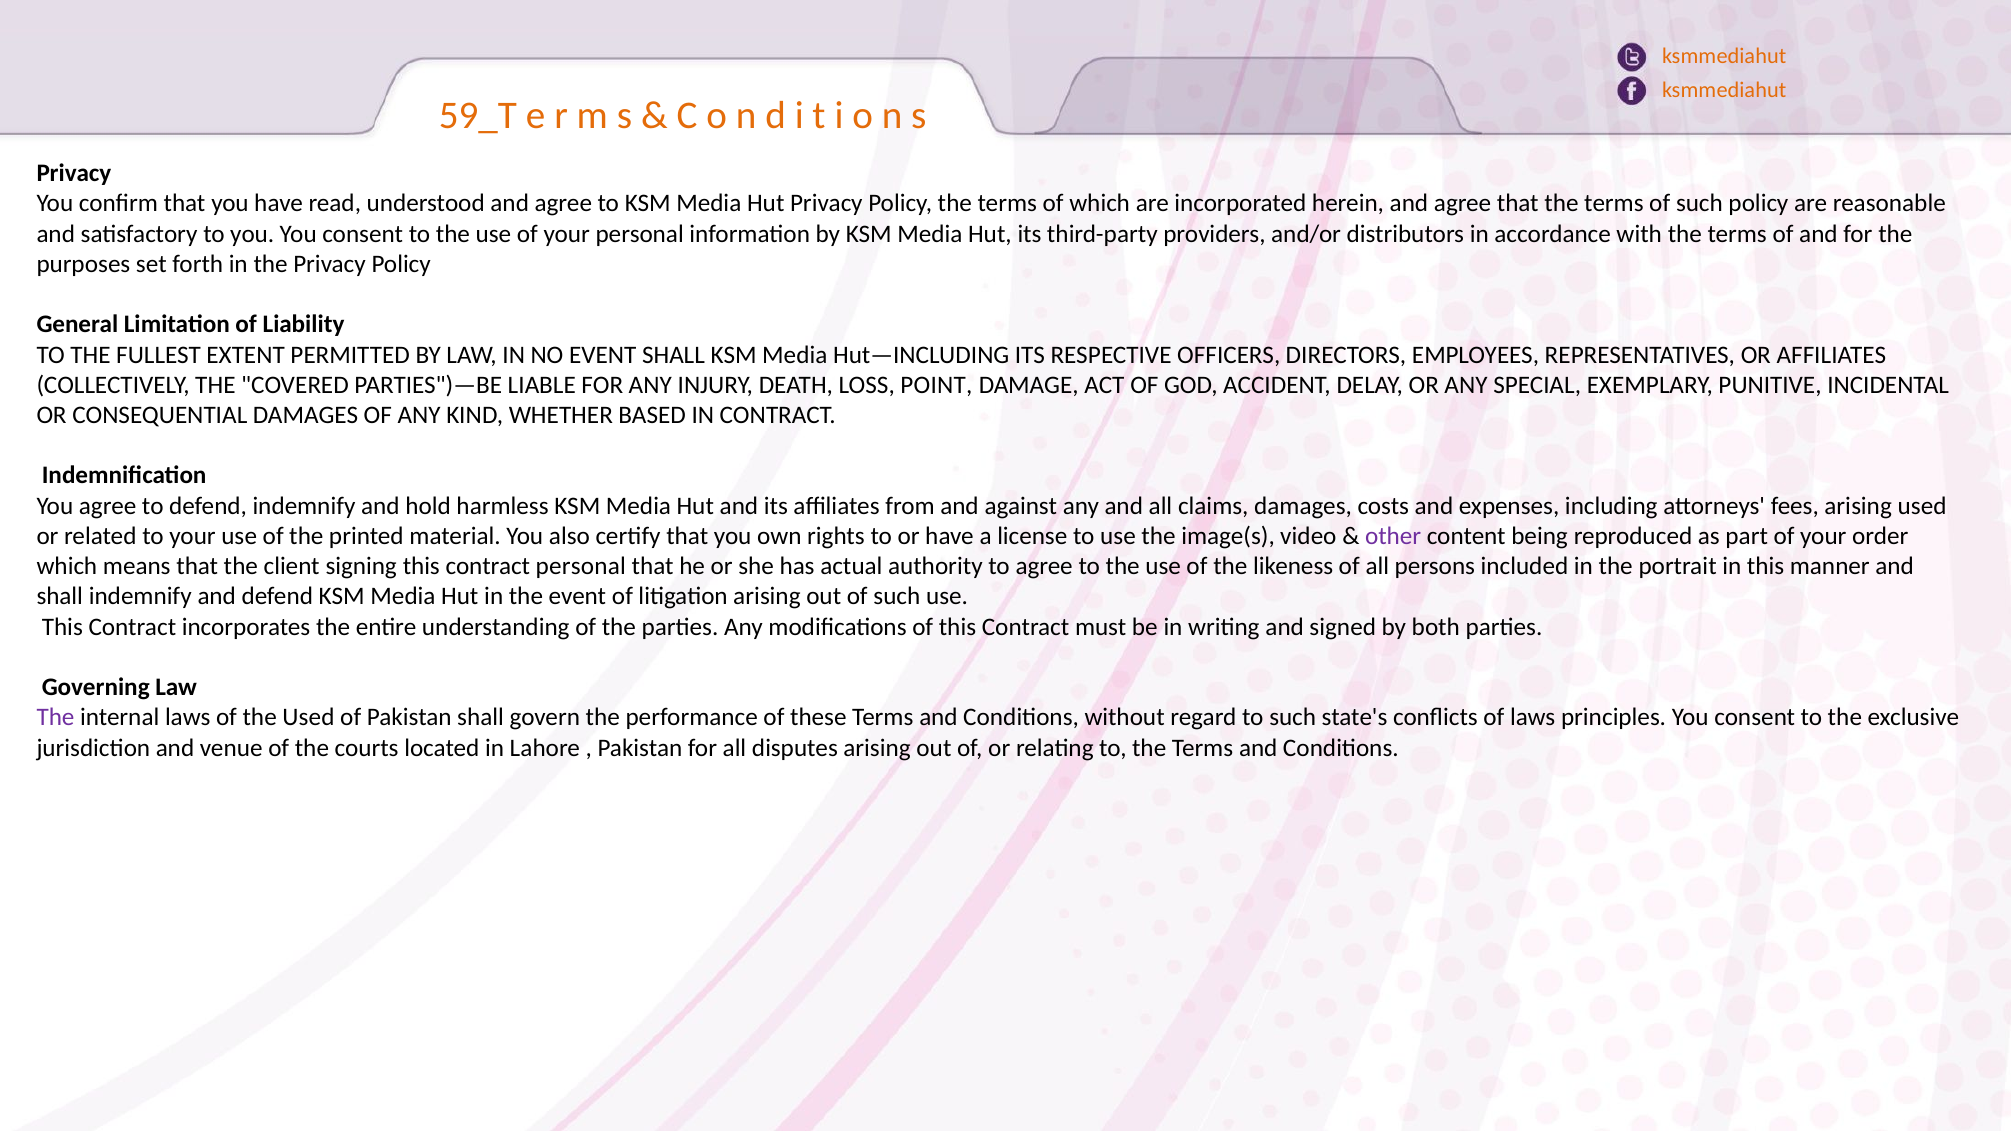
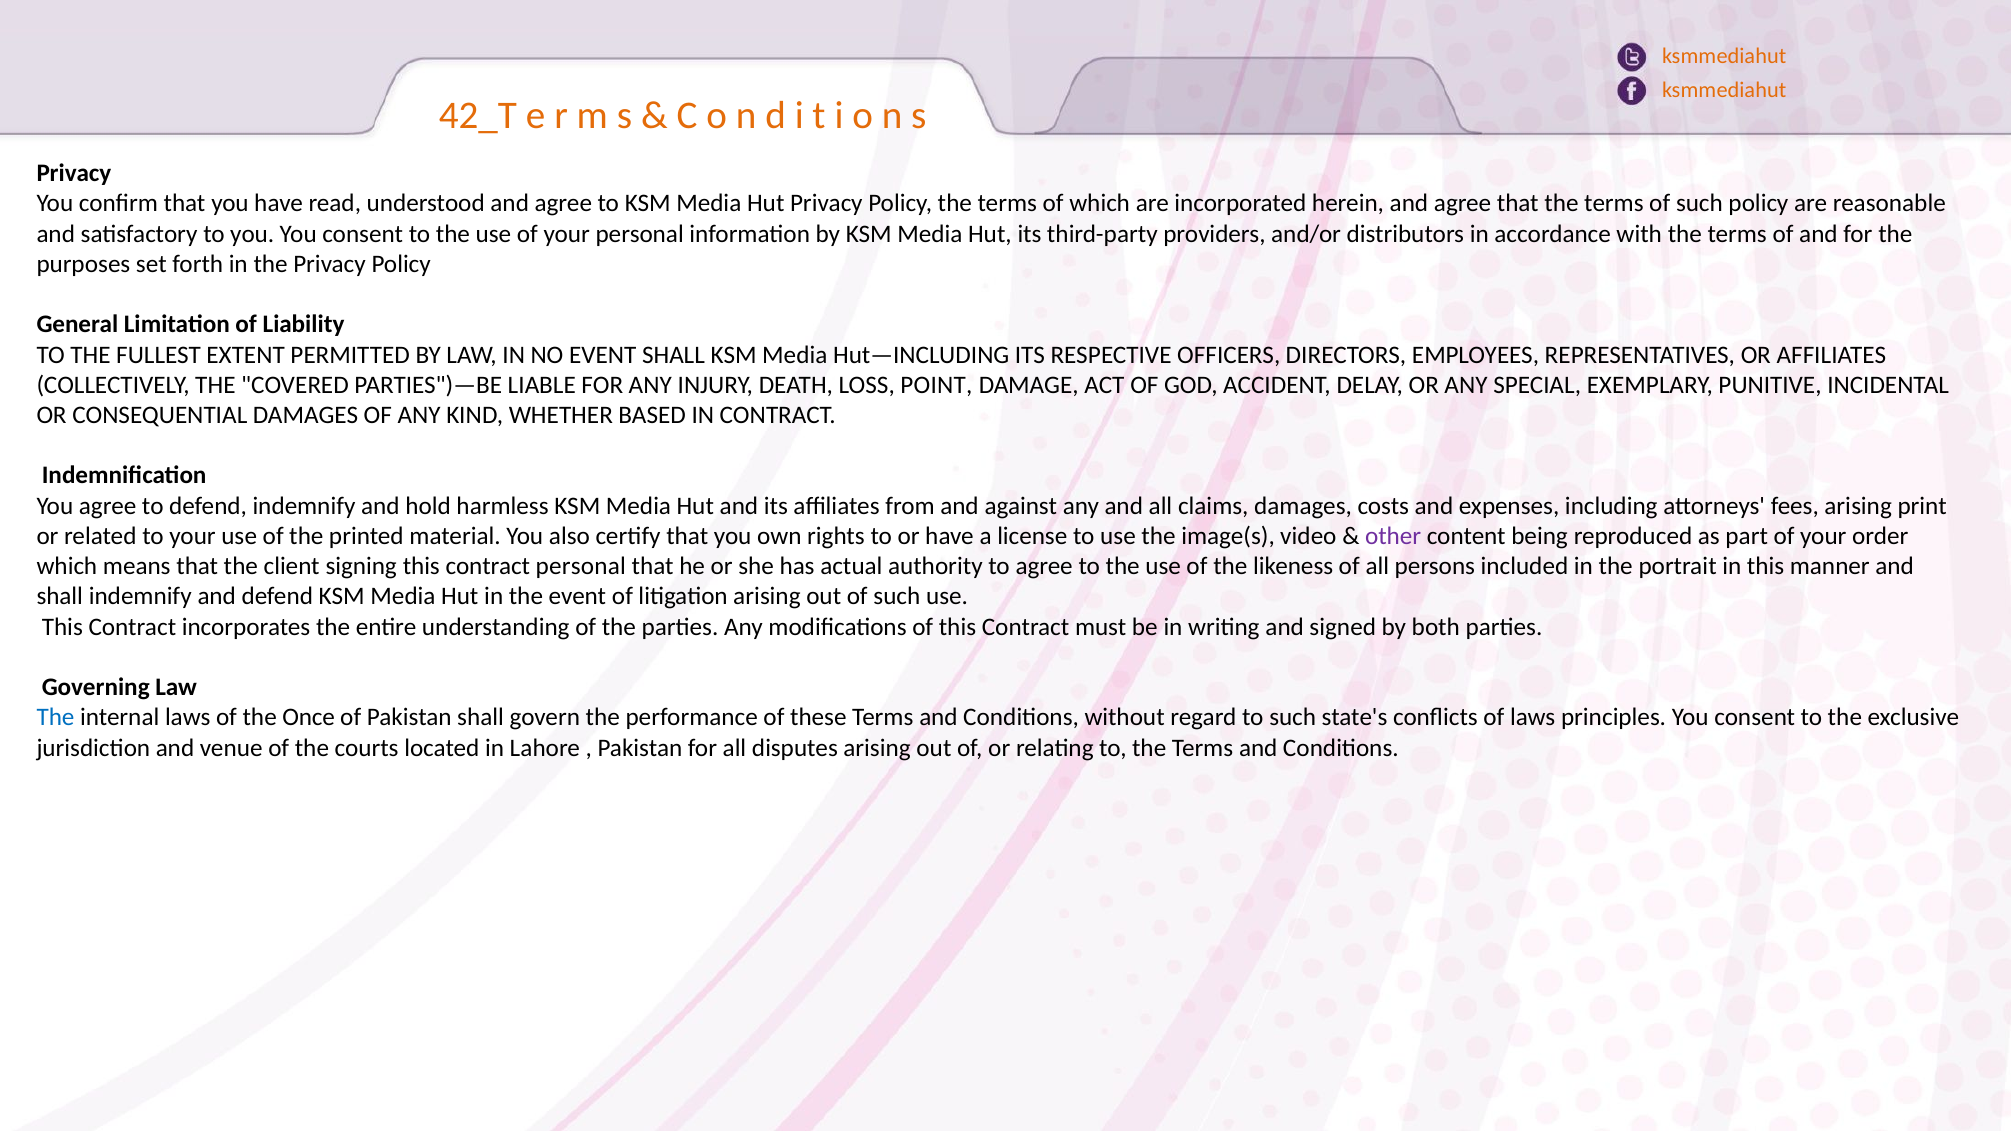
59_T: 59_T -> 42_T
arising used: used -> print
The at (55, 718) colour: purple -> blue
the Used: Used -> Once
